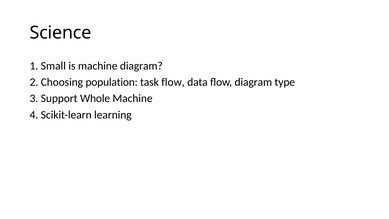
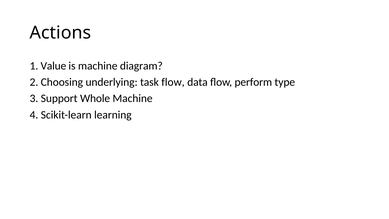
Science: Science -> Actions
Small: Small -> Value
population: population -> underlying
flow diagram: diagram -> perform
